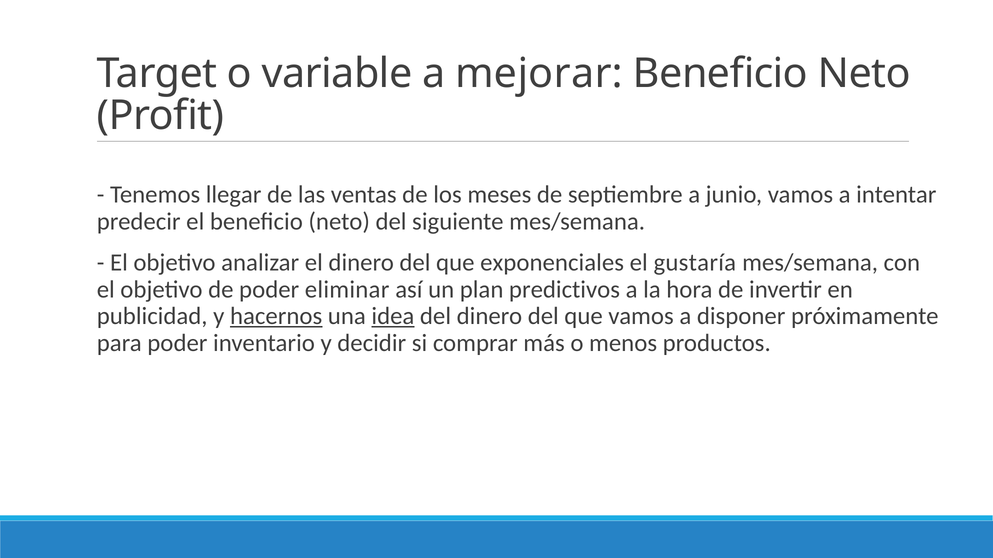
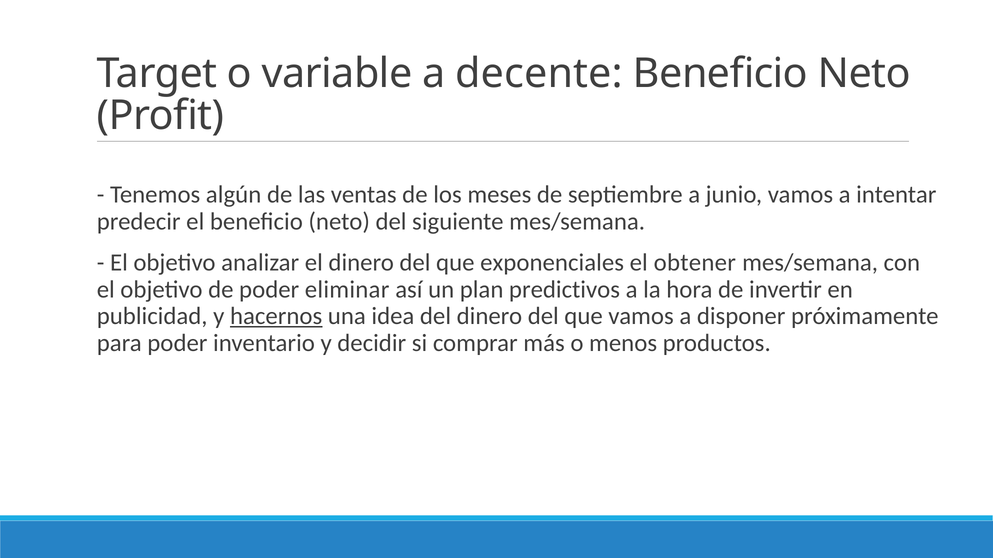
mejorar: mejorar -> decente
llegar: llegar -> algún
gustaría: gustaría -> obtener
idea underline: present -> none
